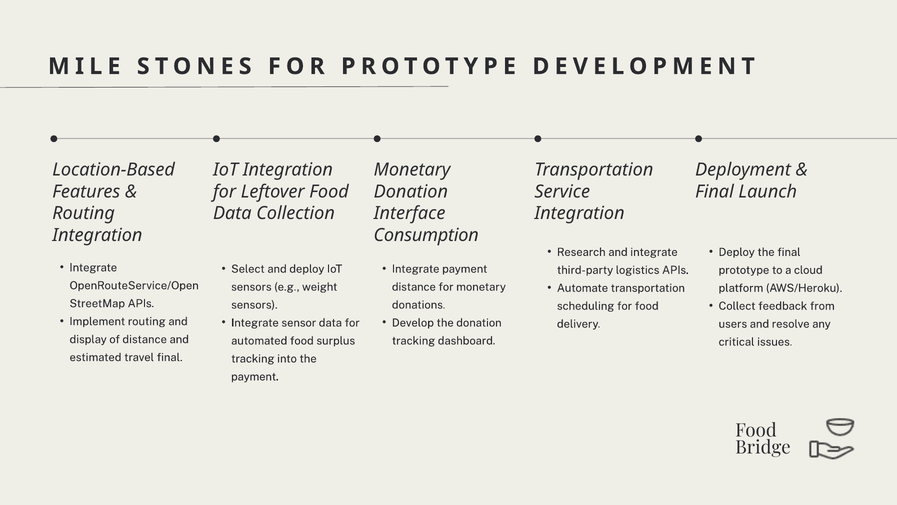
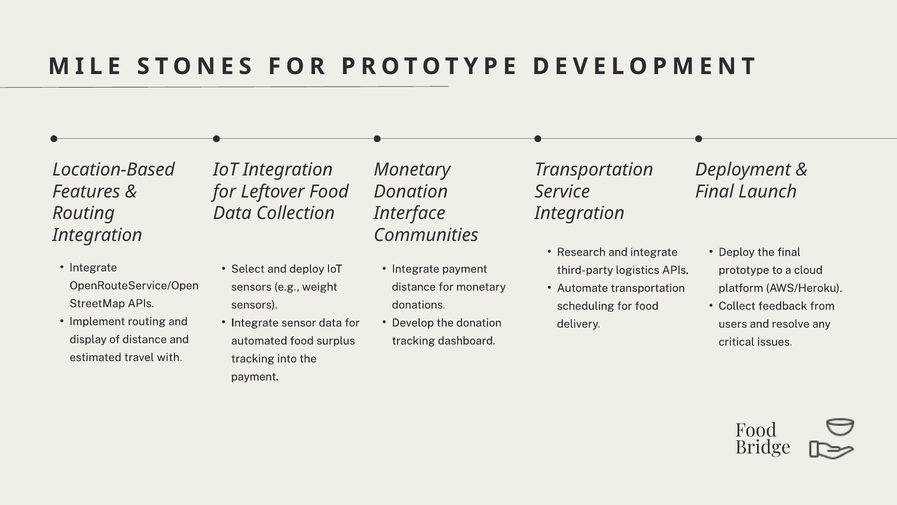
Consumption: Consumption -> Communities
travel final: final -> with
